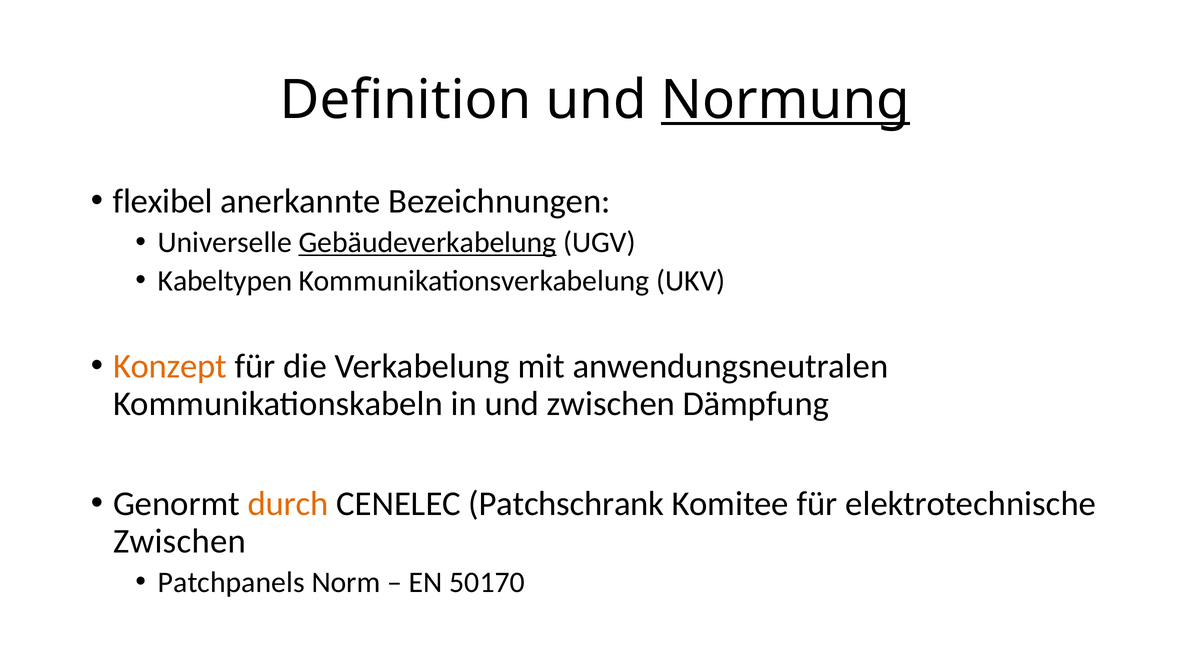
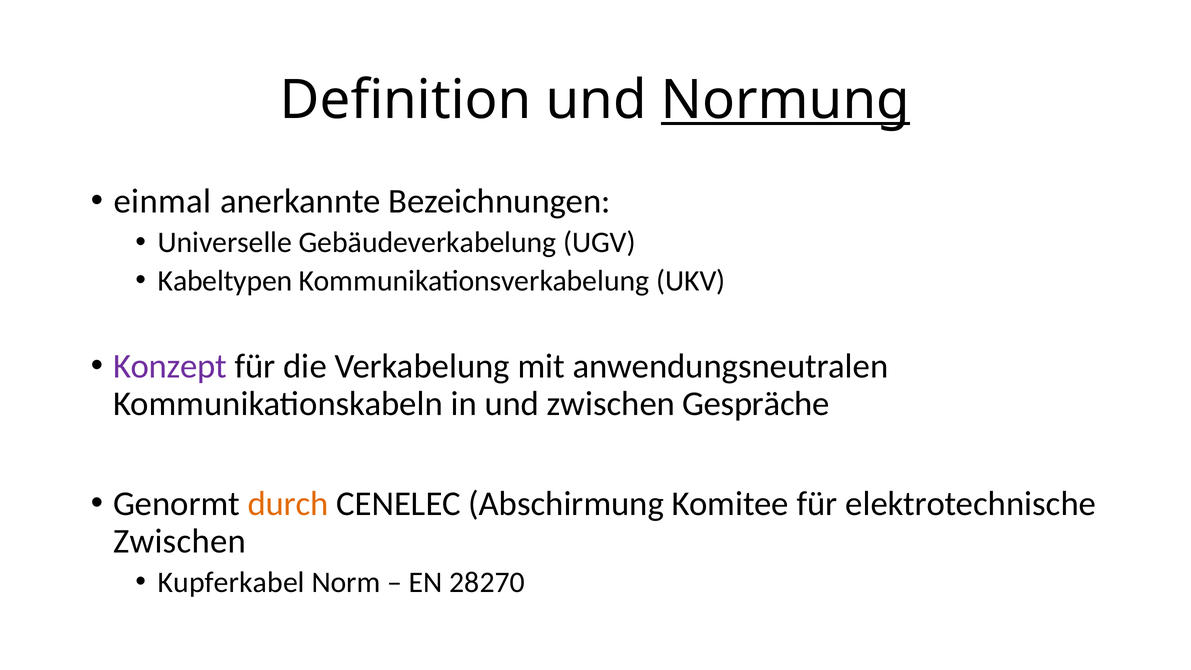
flexibel: flexibel -> einmal
Gebäudeverkabelung underline: present -> none
Konzept colour: orange -> purple
Dämpfung: Dämpfung -> Gespräche
Patchschrank: Patchschrank -> Abschirmung
Patchpanels: Patchpanels -> Kupferkabel
50170: 50170 -> 28270
